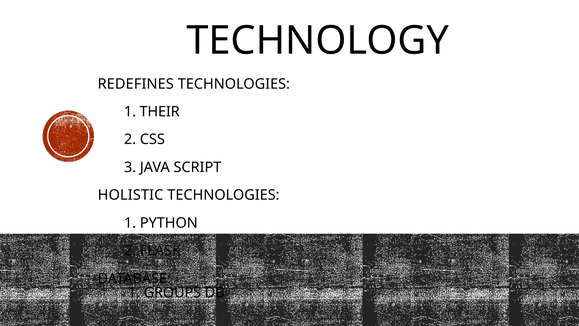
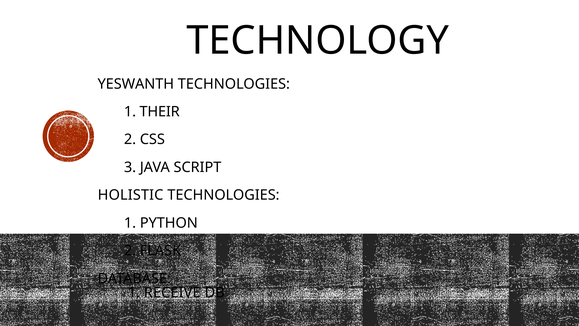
REDEFINES: REDEFINES -> YESWANTH
GROUPS: GROUPS -> RECEIVE
